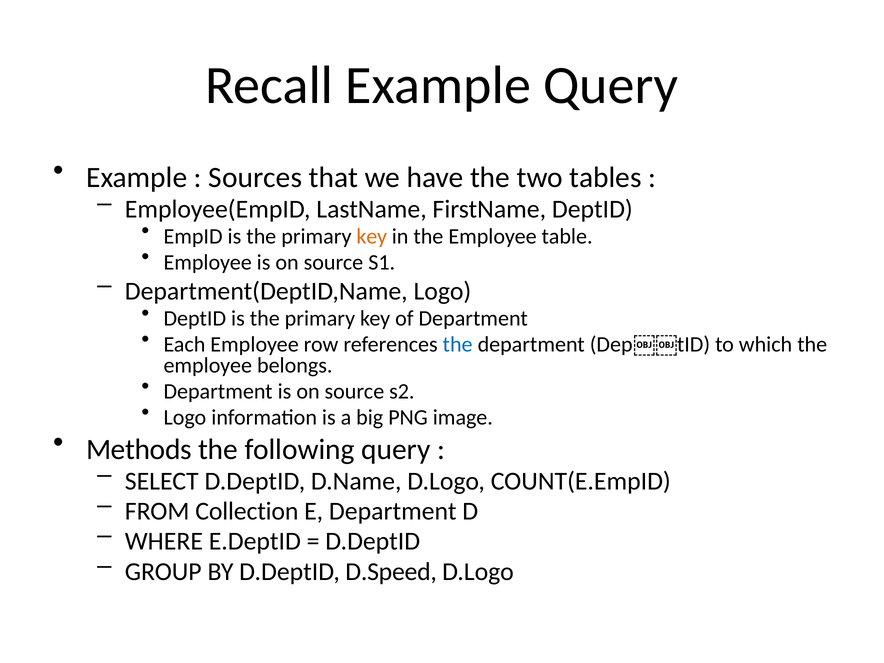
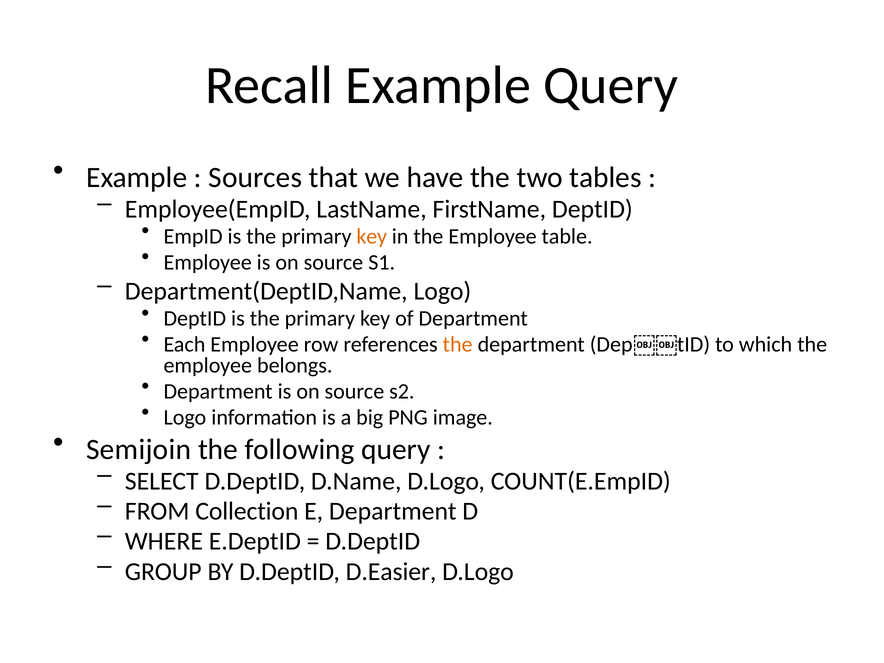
the at (458, 344) colour: blue -> orange
Methods: Methods -> Semijoin
D.Speed: D.Speed -> D.Easier
